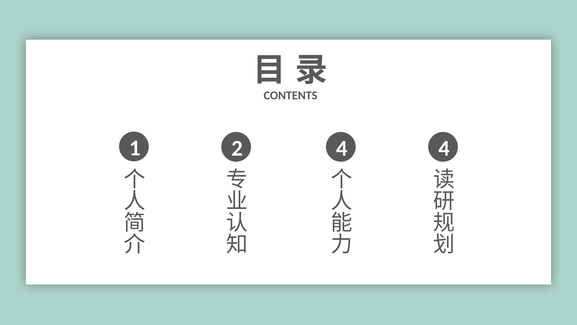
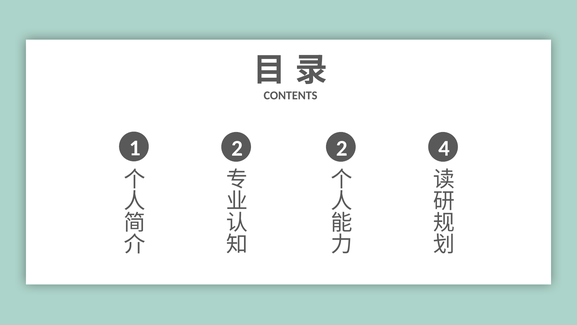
2 4: 4 -> 2
